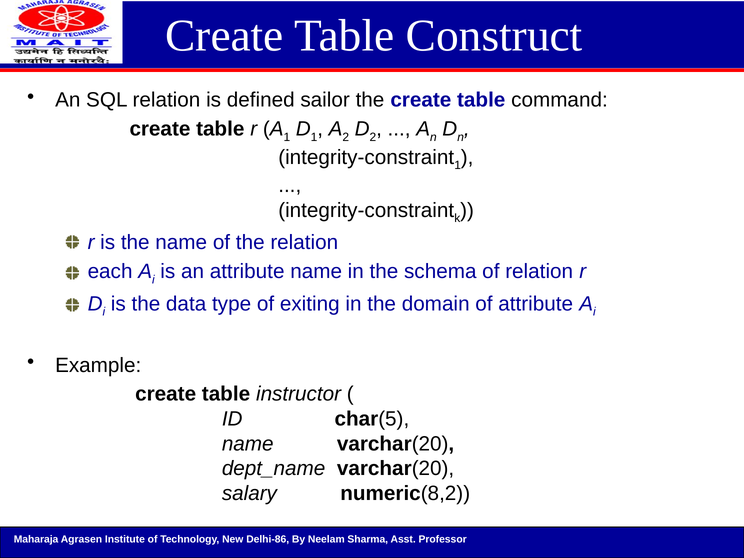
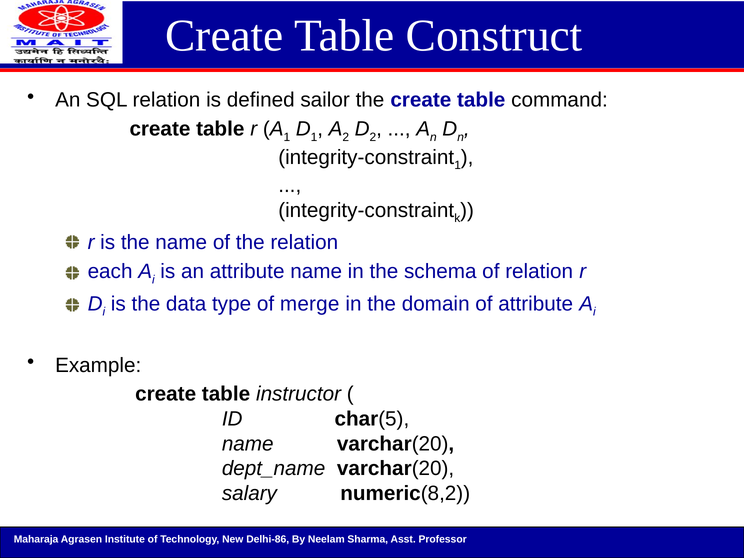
exiting: exiting -> merge
